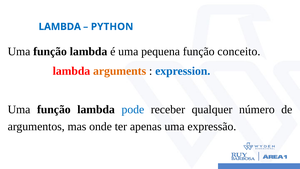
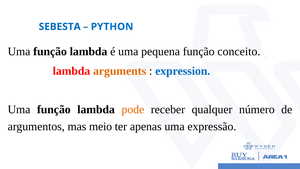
LAMBDA at (60, 27): LAMBDA -> SEBESTA
pode colour: blue -> orange
onde: onde -> meio
